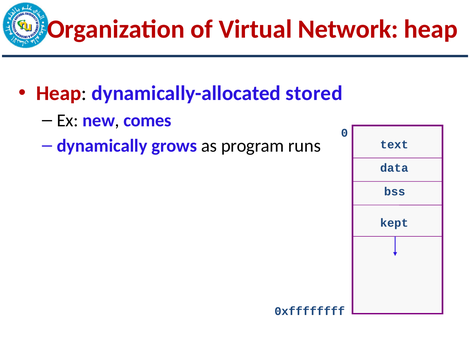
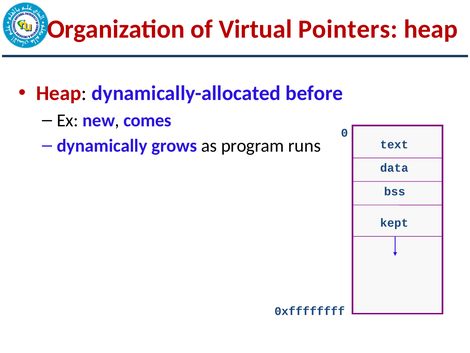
Network: Network -> Pointers
stored: stored -> before
